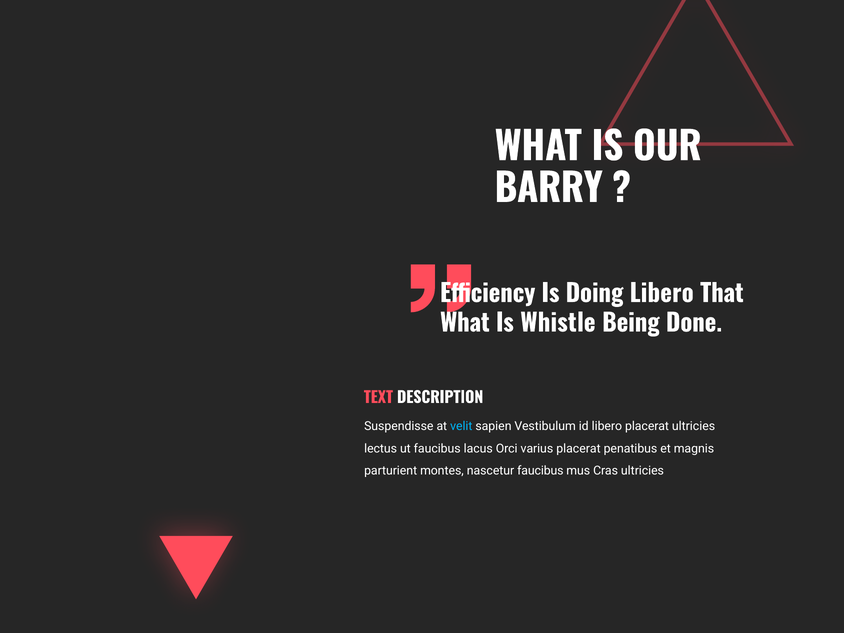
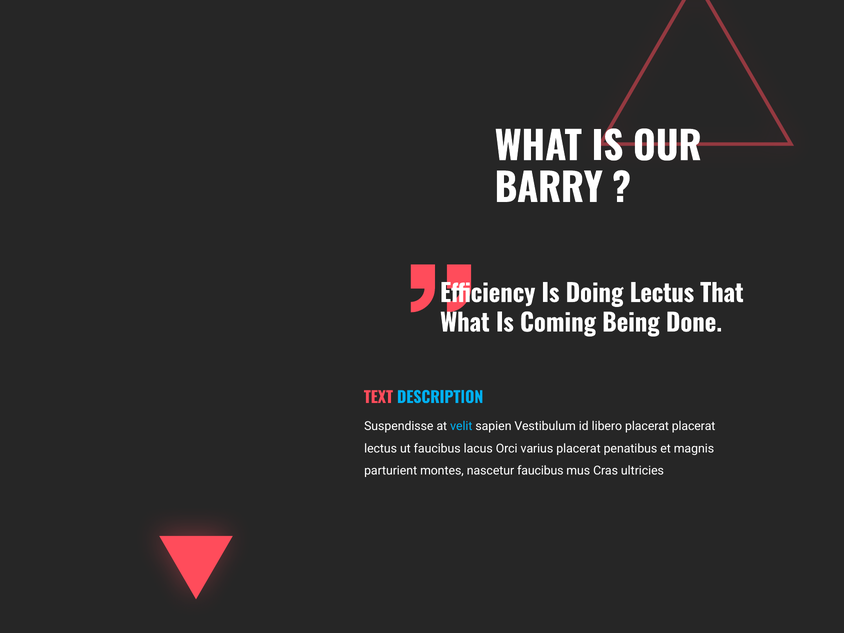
Doing Libero: Libero -> Lectus
Whistle: Whistle -> Coming
DESCRIPTION colour: white -> light blue
placerat ultricies: ultricies -> placerat
